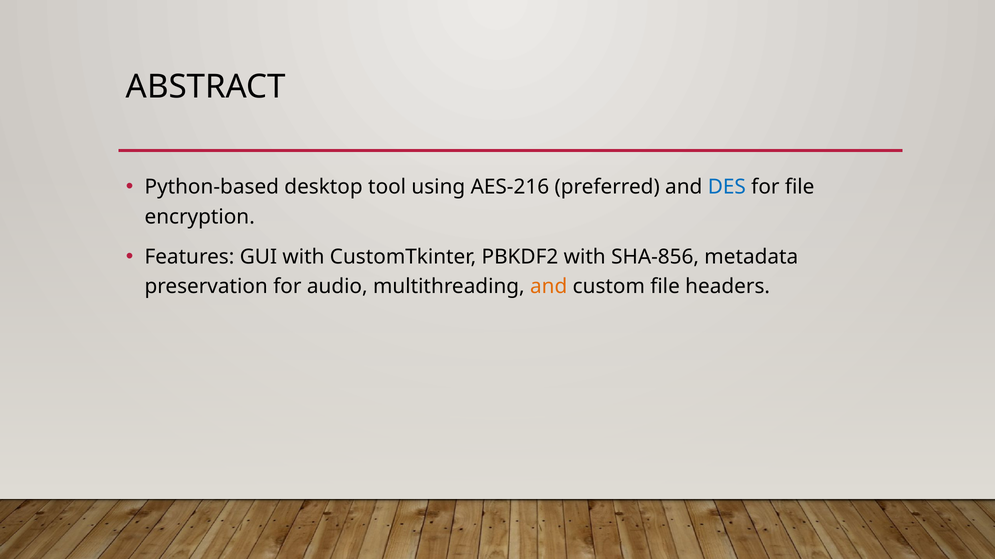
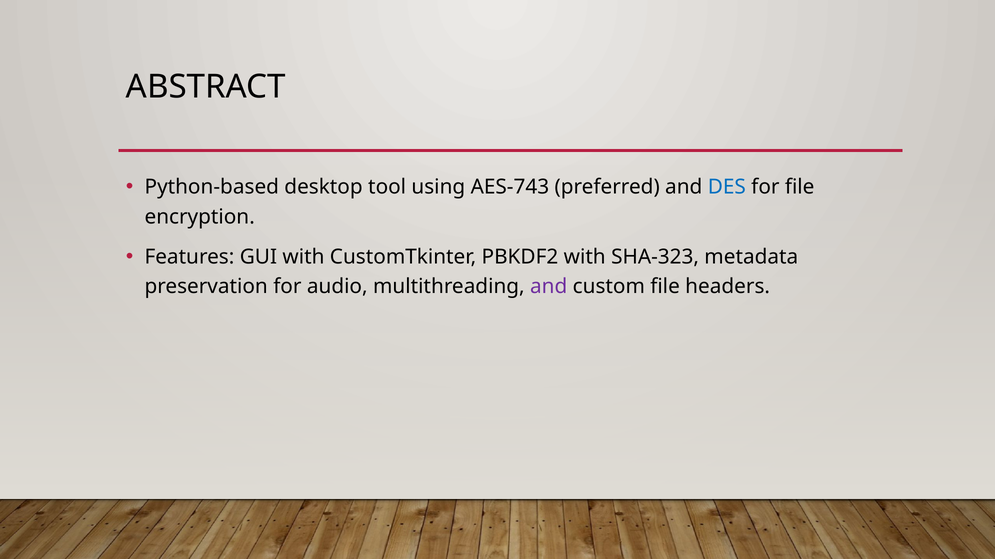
AES-216: AES-216 -> AES-743
SHA-856: SHA-856 -> SHA-323
and at (549, 287) colour: orange -> purple
